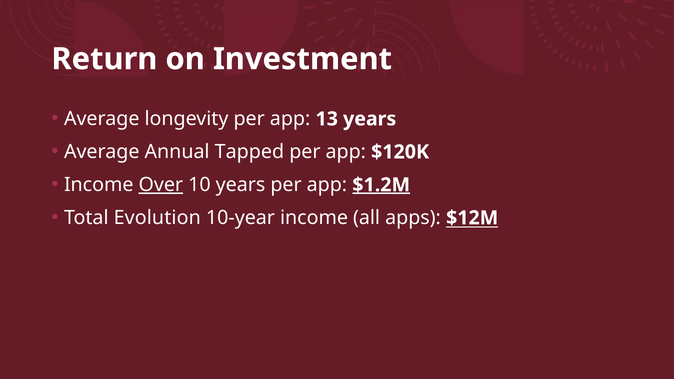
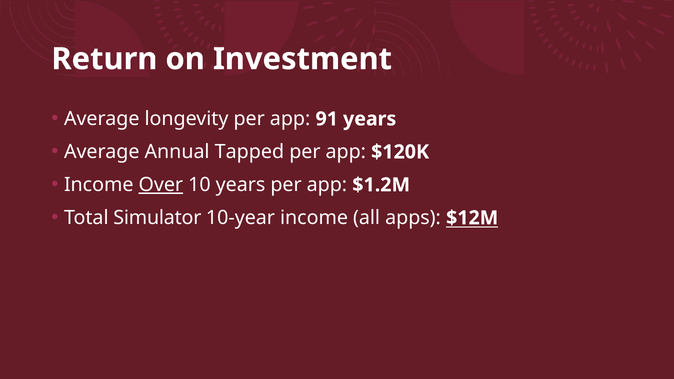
13: 13 -> 91
$1.2M underline: present -> none
Evolution: Evolution -> Simulator
